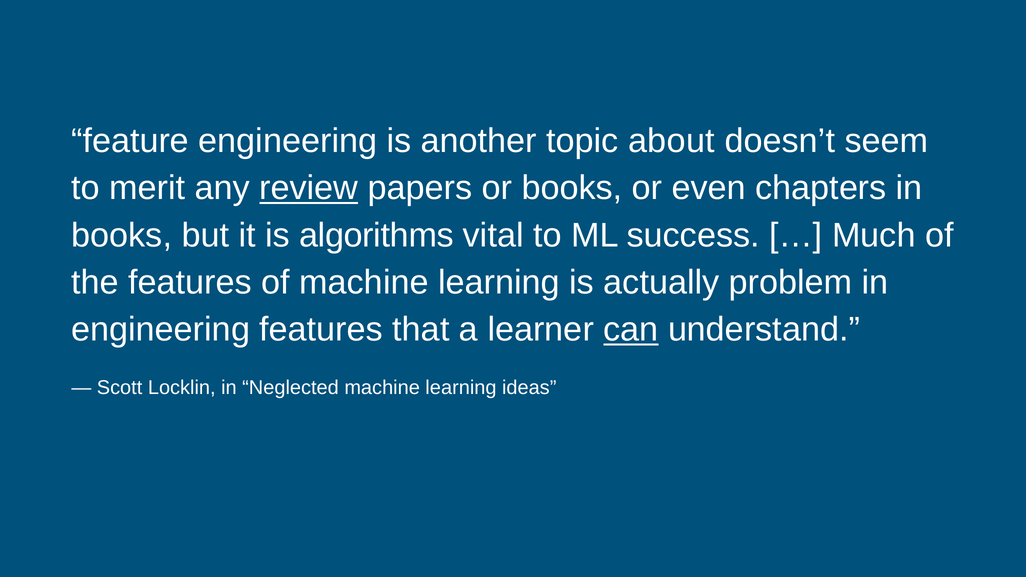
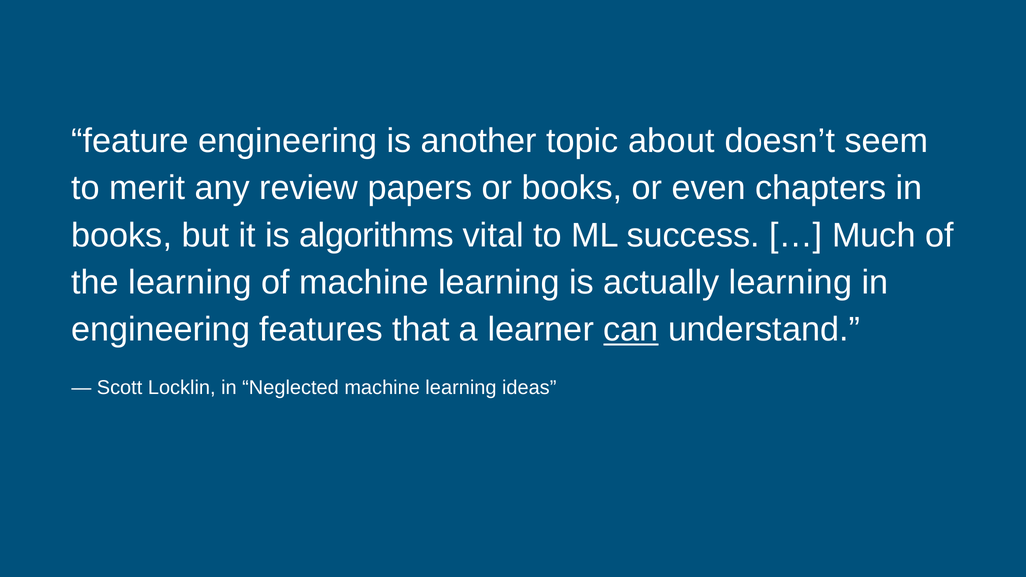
review underline: present -> none
the features: features -> learning
actually problem: problem -> learning
